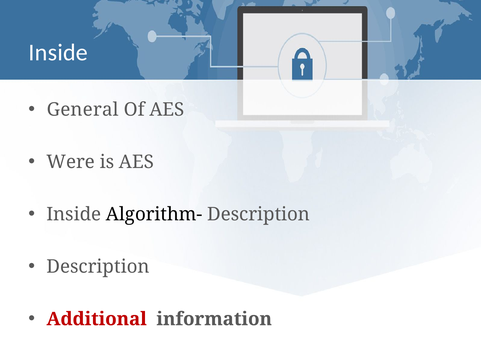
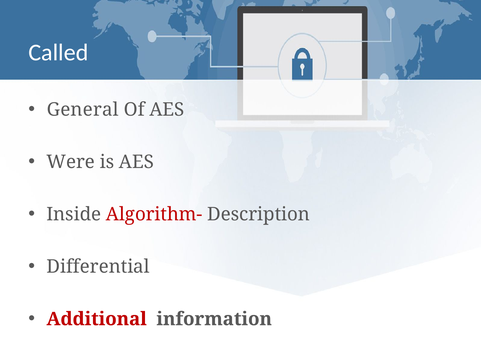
Inside at (58, 53): Inside -> Called
Algorithm- colour: black -> red
Description at (98, 267): Description -> Differential
